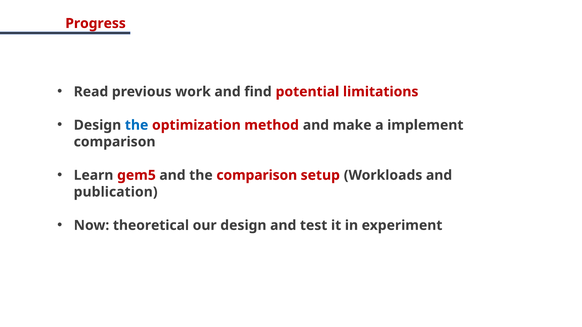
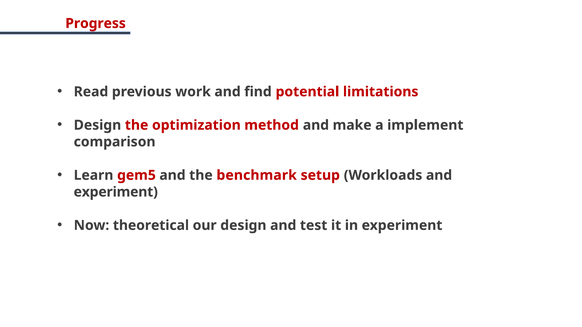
the at (137, 125) colour: blue -> red
the comparison: comparison -> benchmark
publication at (116, 192): publication -> experiment
